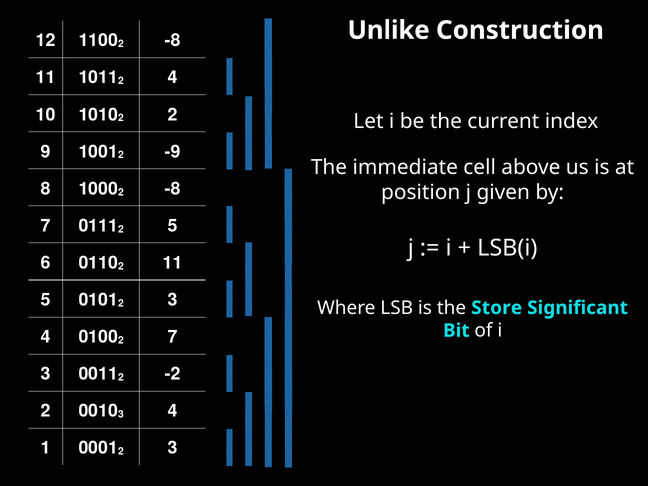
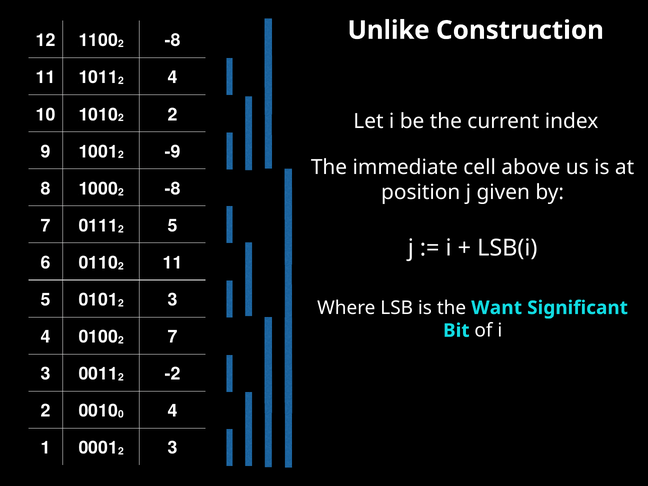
Store: Store -> Want
3 at (121, 414): 3 -> 0
